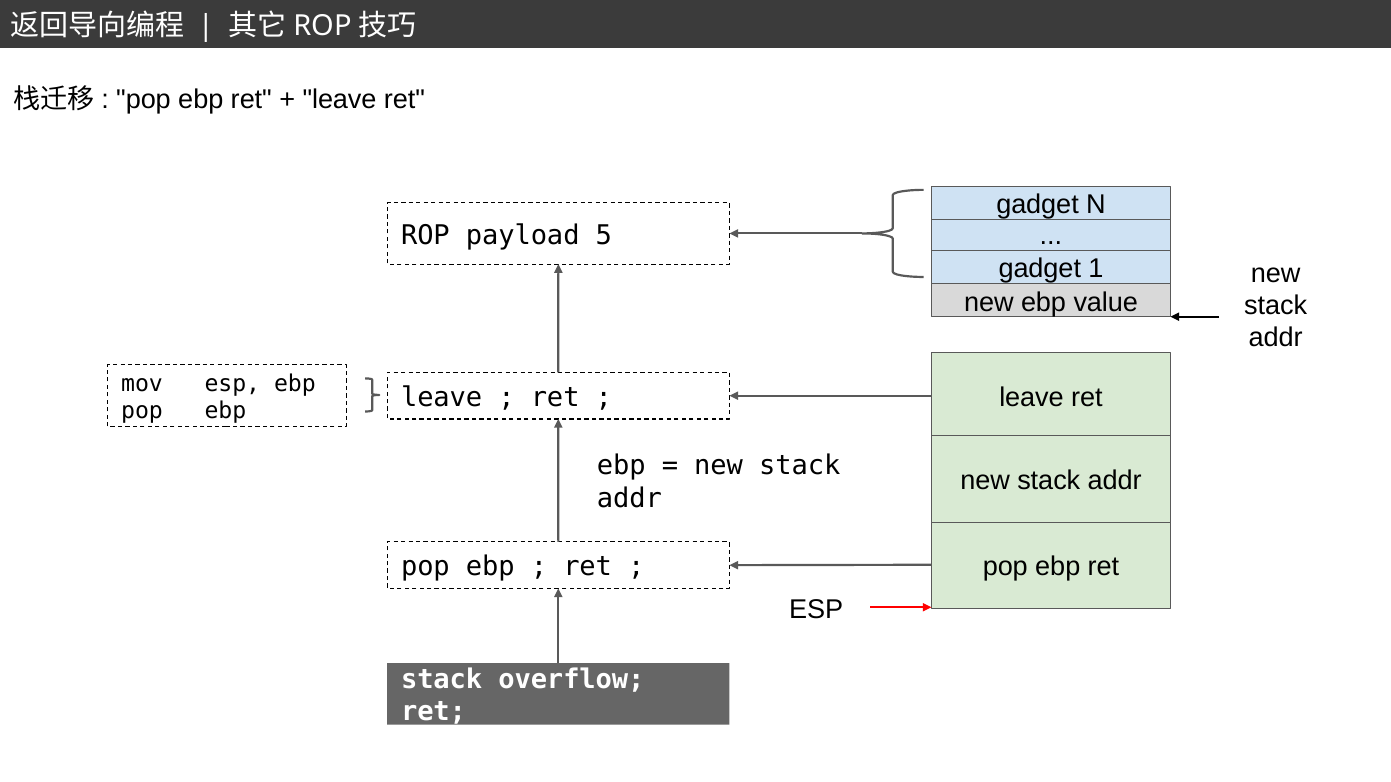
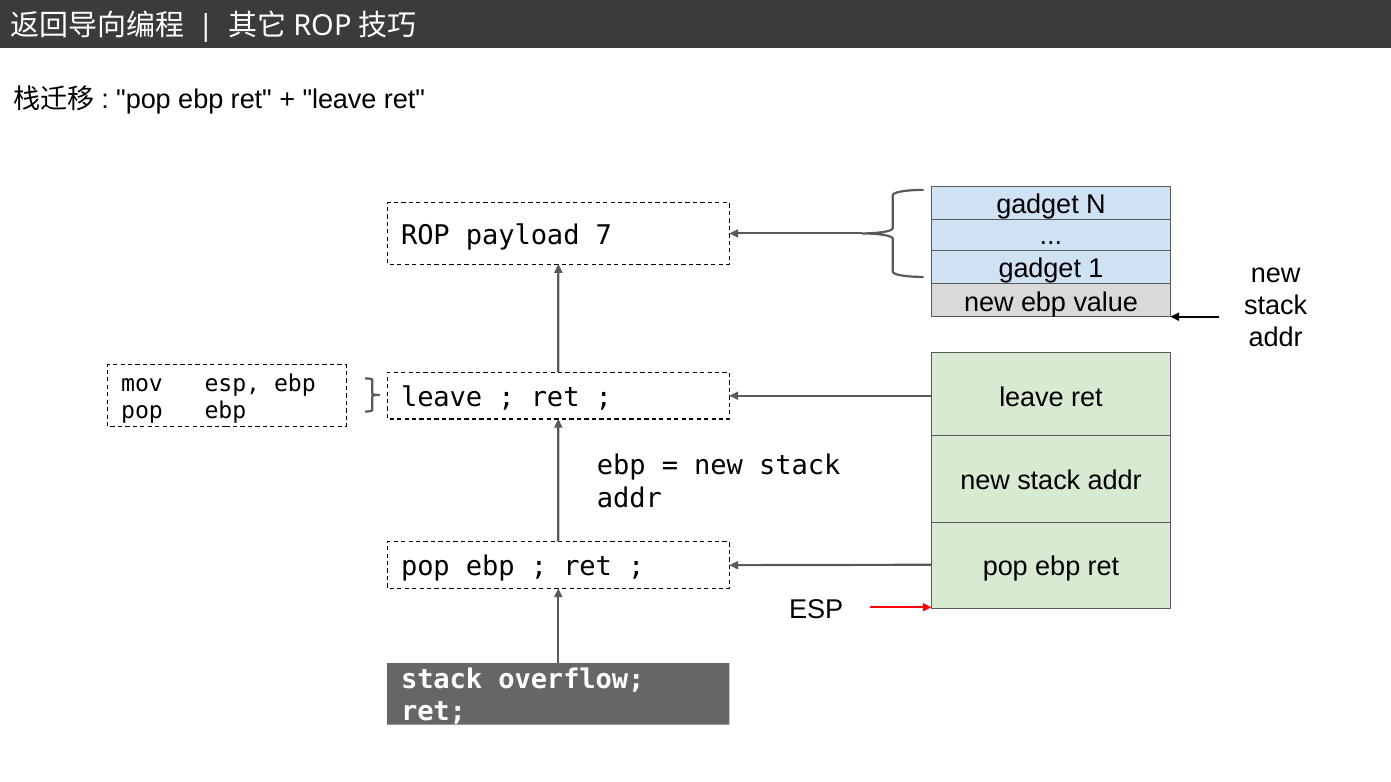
5: 5 -> 7
